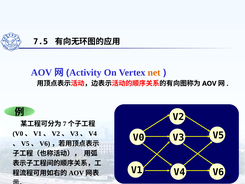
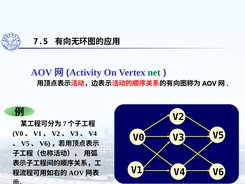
net colour: orange -> green
